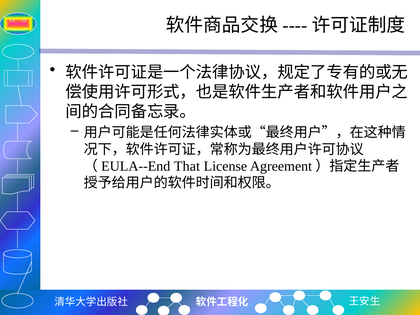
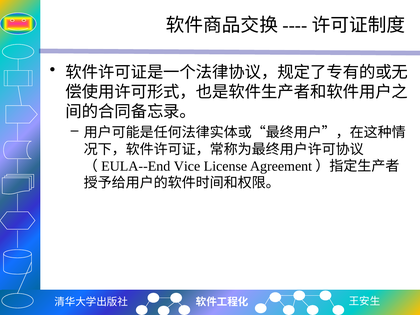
That: That -> Vice
